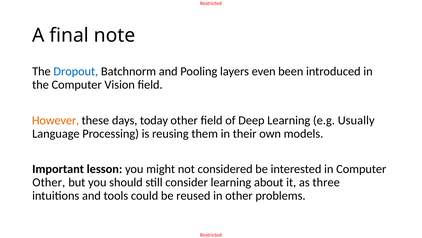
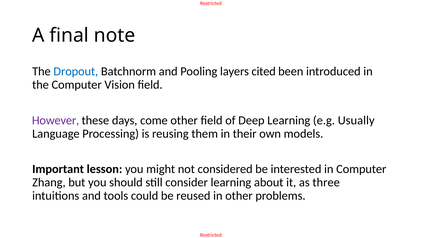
even: even -> cited
However colour: orange -> purple
today: today -> come
Other at (49, 182): Other -> Zhang
